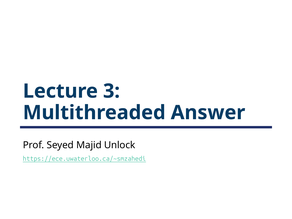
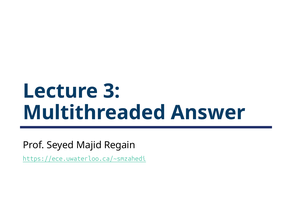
Unlock: Unlock -> Regain
